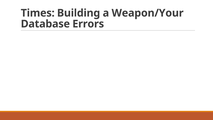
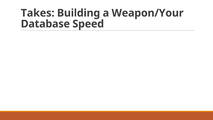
Times: Times -> Takes
Errors: Errors -> Speed
